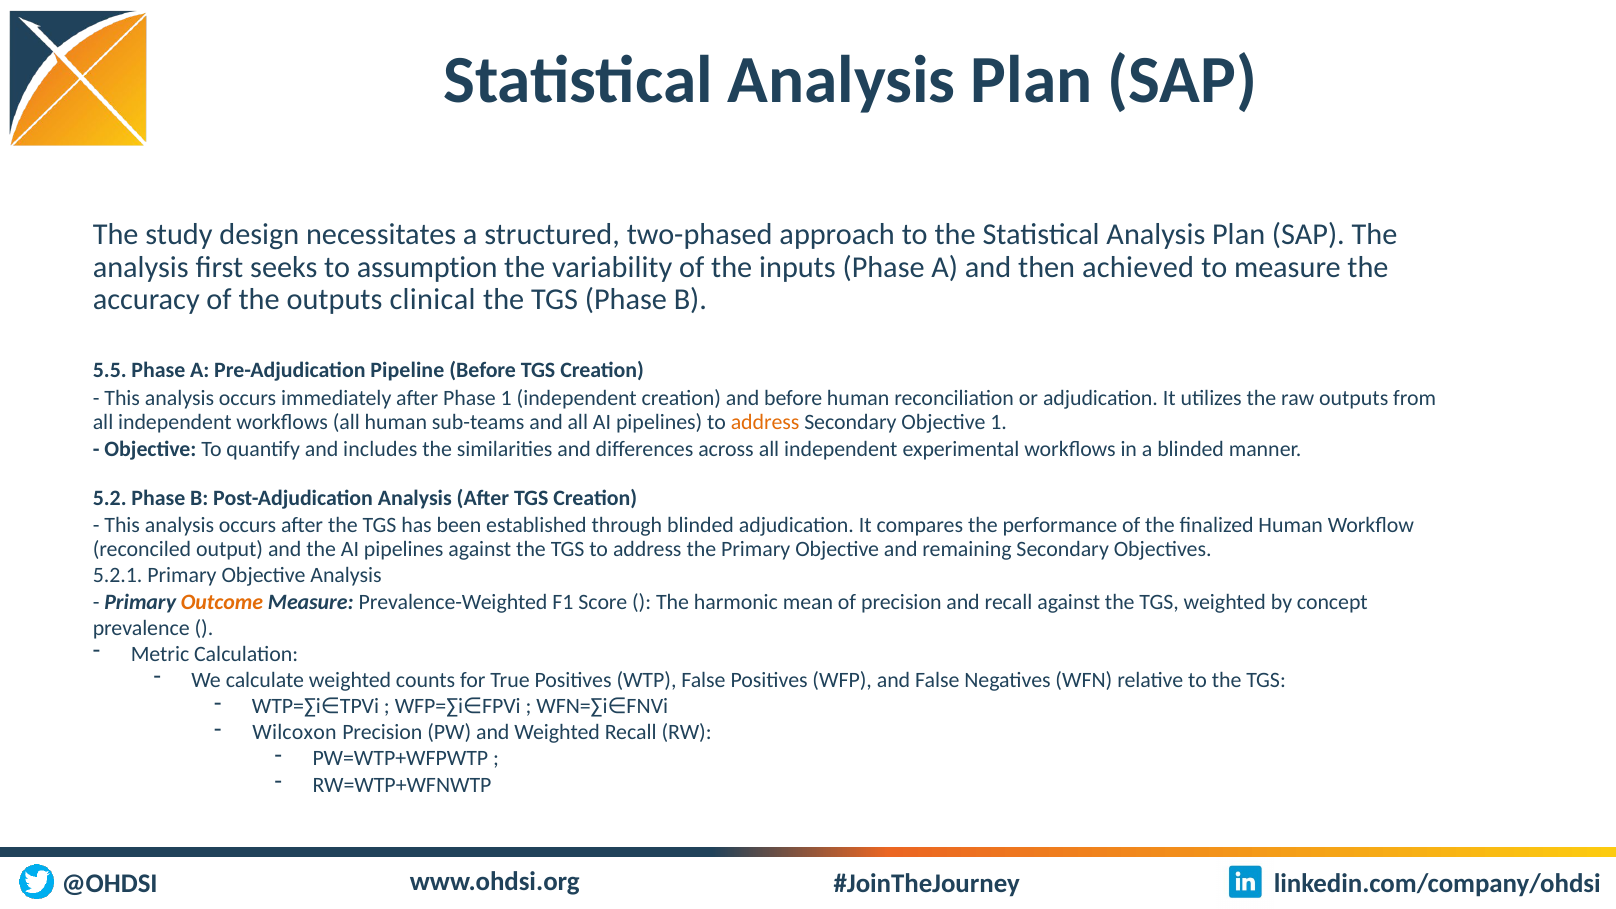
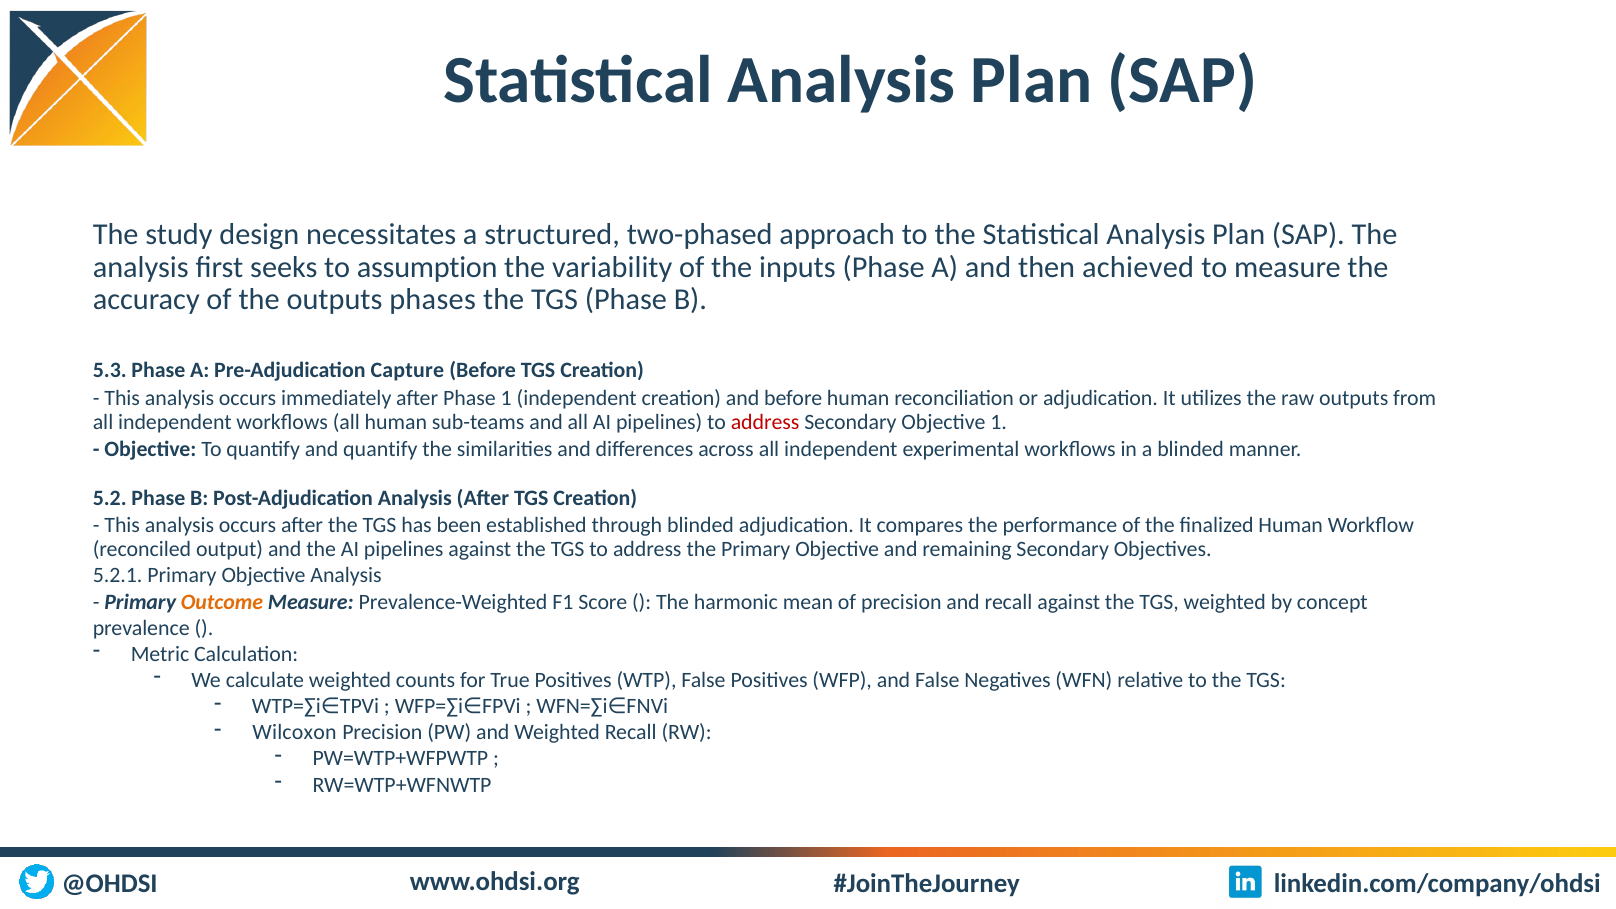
clinical: clinical -> phases
5.5: 5.5 -> 5.3
Pipeline: Pipeline -> Capture
address at (765, 422) colour: orange -> red
and includes: includes -> quantify
